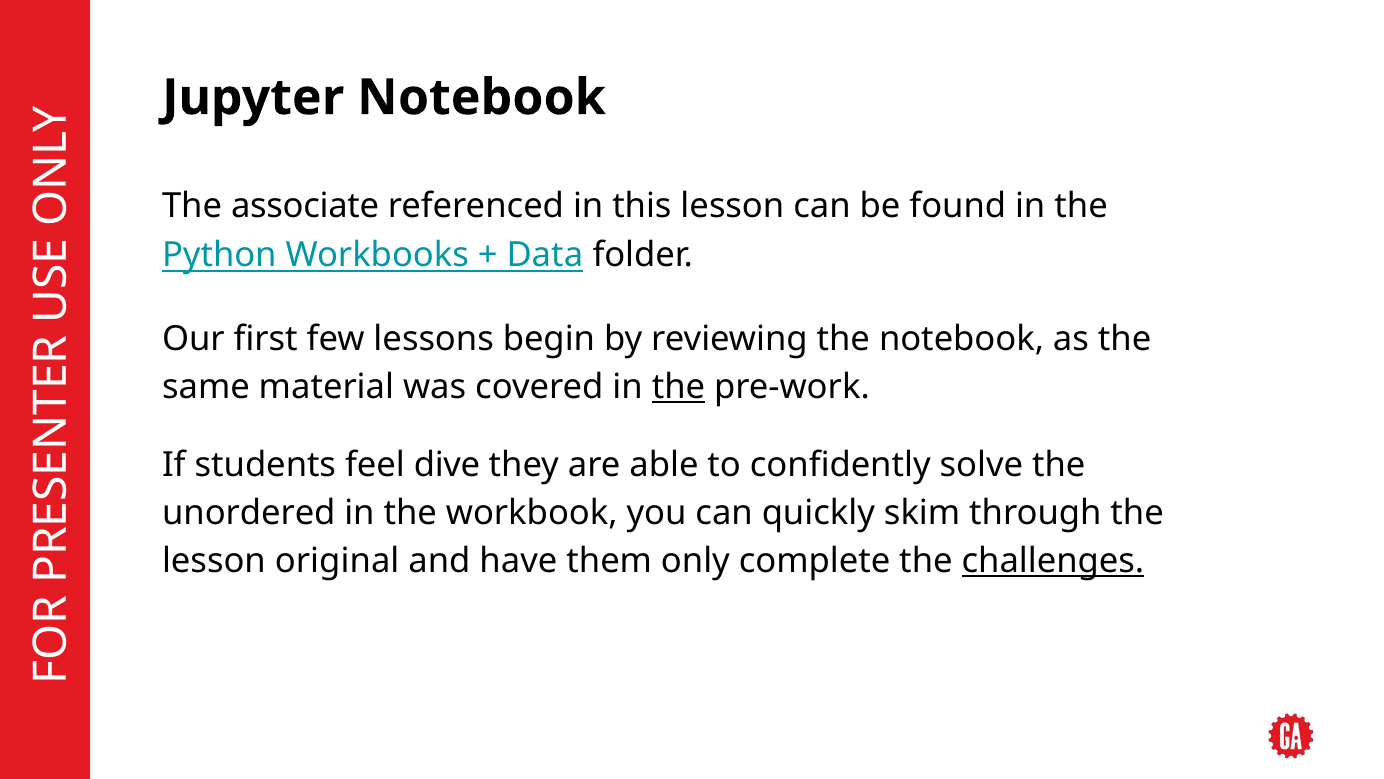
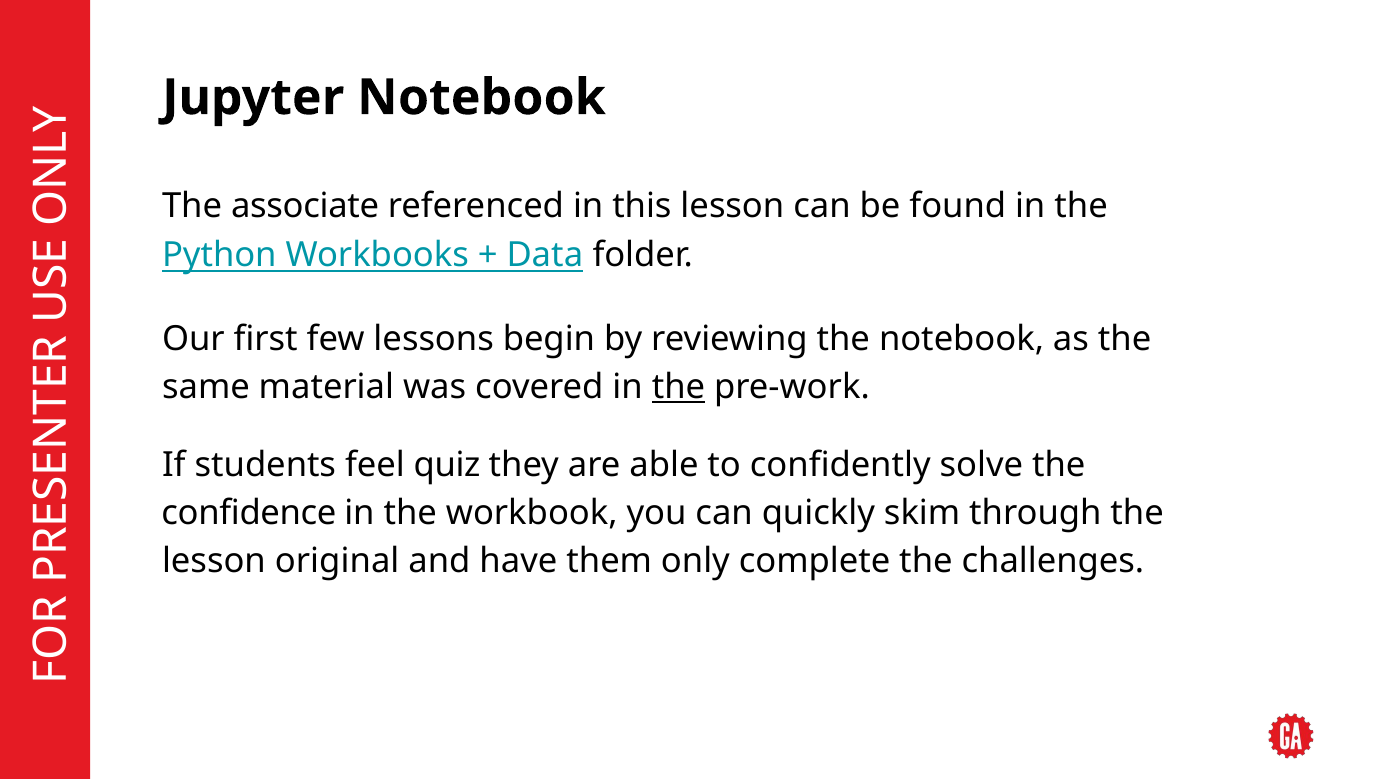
dive: dive -> quiz
unordered: unordered -> confidence
challenges underline: present -> none
